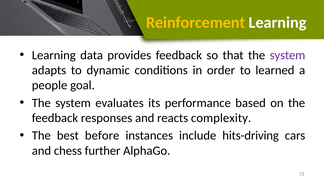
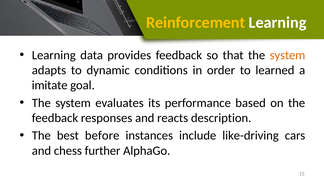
system at (287, 55) colour: purple -> orange
people: people -> imitate
complexity: complexity -> description
hits-driving: hits-driving -> like-driving
